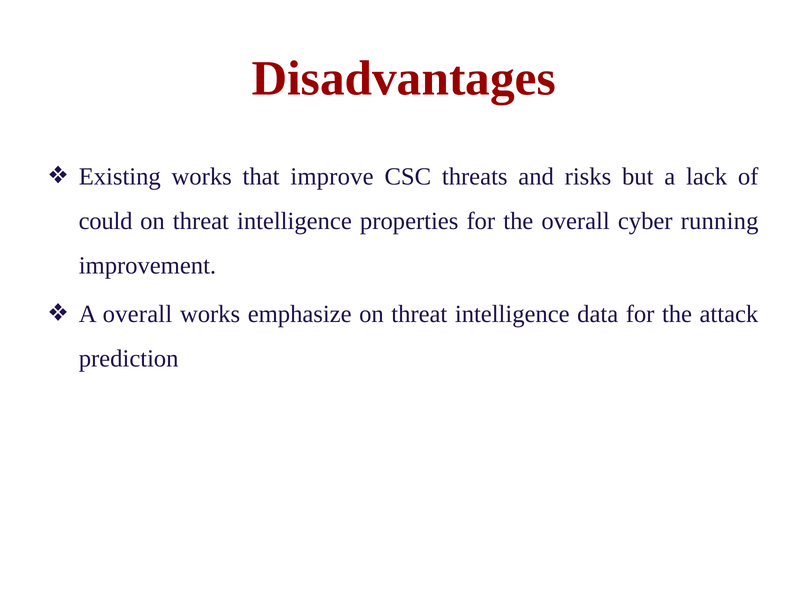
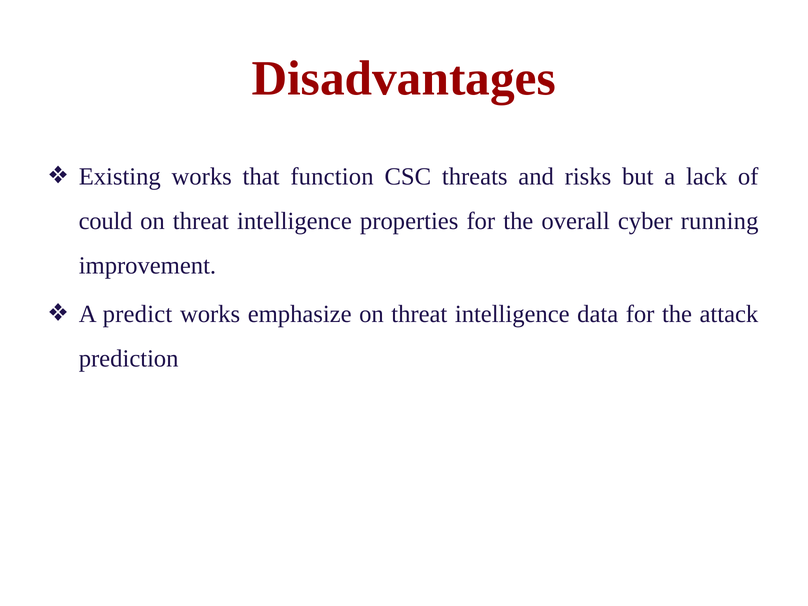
improve: improve -> function
A overall: overall -> predict
